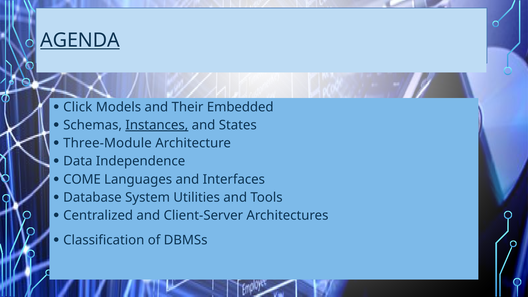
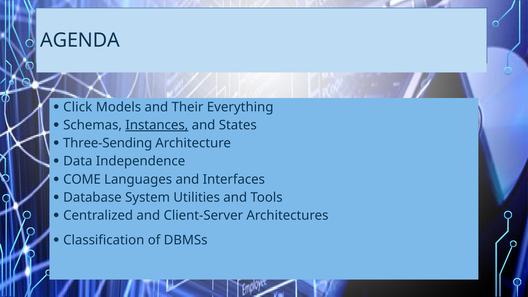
AGENDA underline: present -> none
Embedded: Embedded -> Everything
Three-Module: Three-Module -> Three-Sending
